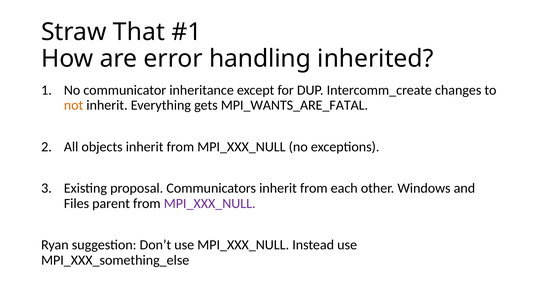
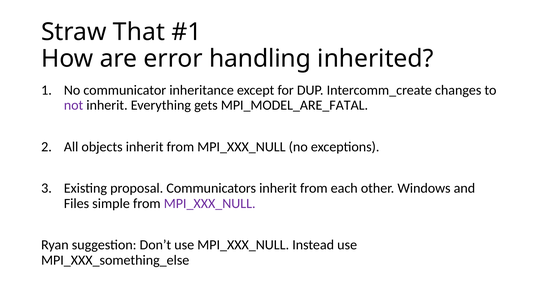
not colour: orange -> purple
MPI_WANTS_ARE_FATAL: MPI_WANTS_ARE_FATAL -> MPI_MODEL_ARE_FATAL
parent: parent -> simple
